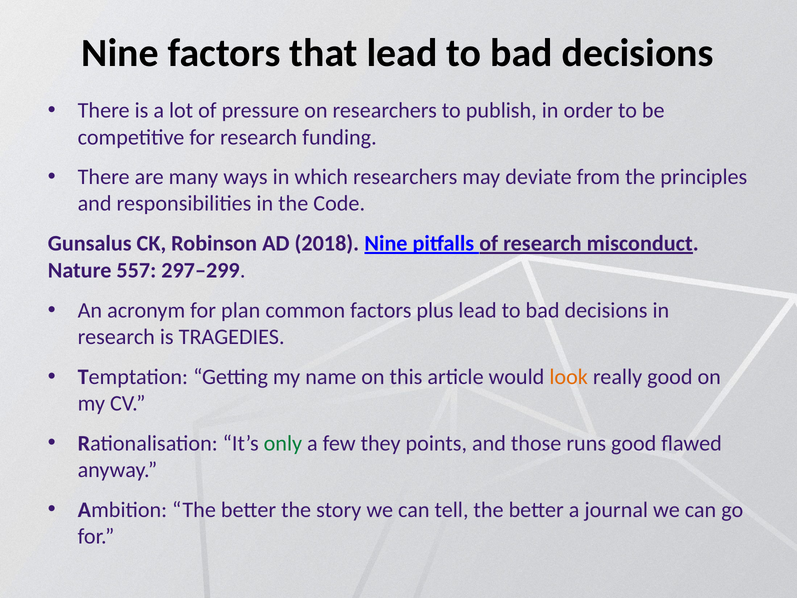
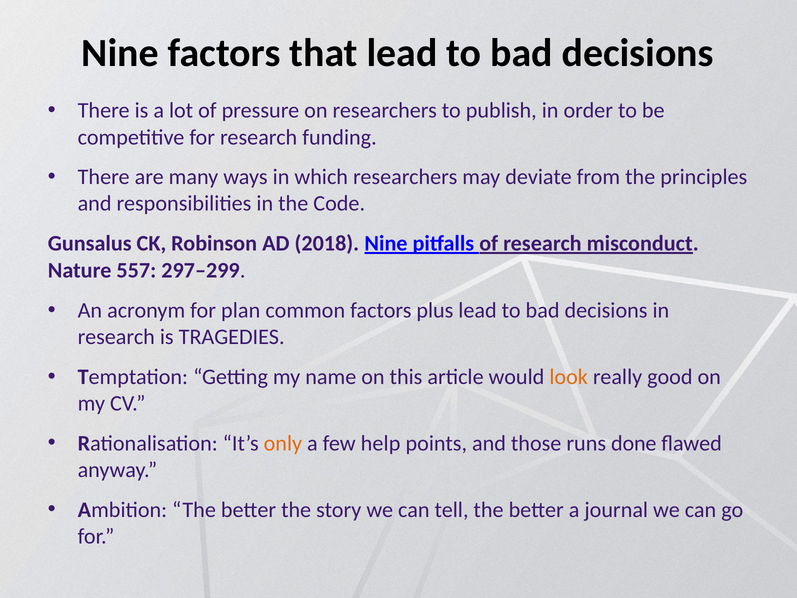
only colour: green -> orange
they: they -> help
runs good: good -> done
